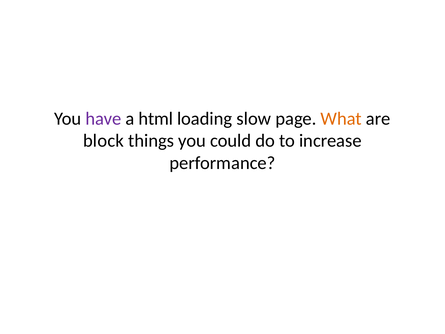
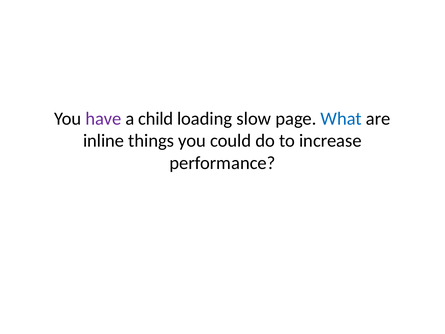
html: html -> child
What colour: orange -> blue
block: block -> inline
